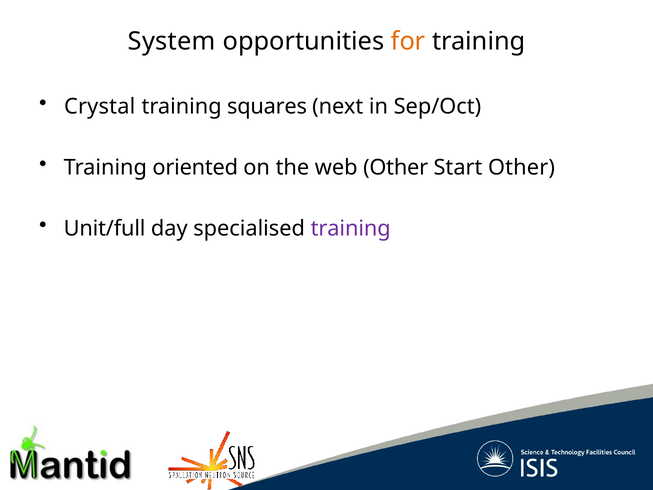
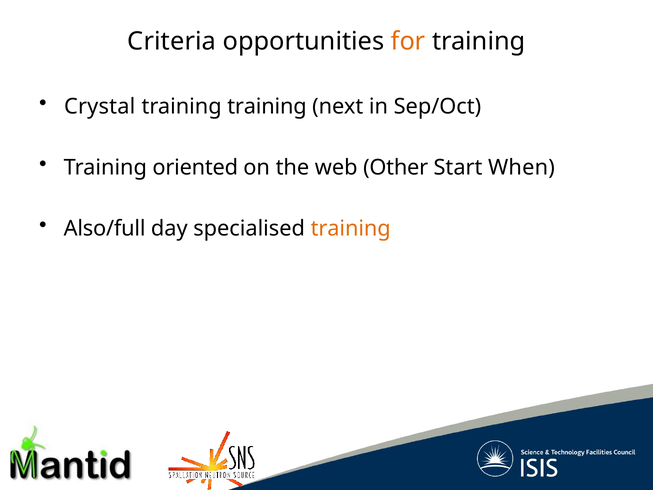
System: System -> Criteria
training squares: squares -> training
Start Other: Other -> When
Unit/full: Unit/full -> Also/full
training at (351, 228) colour: purple -> orange
